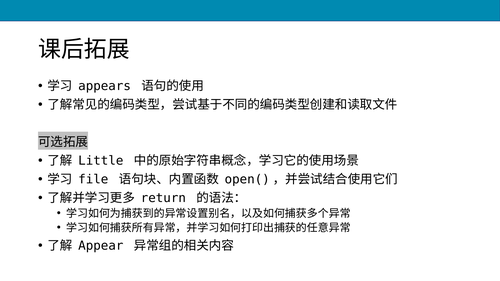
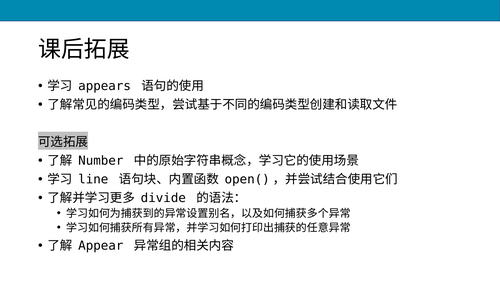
Little: Little -> Number
file: file -> line
return: return -> divide
